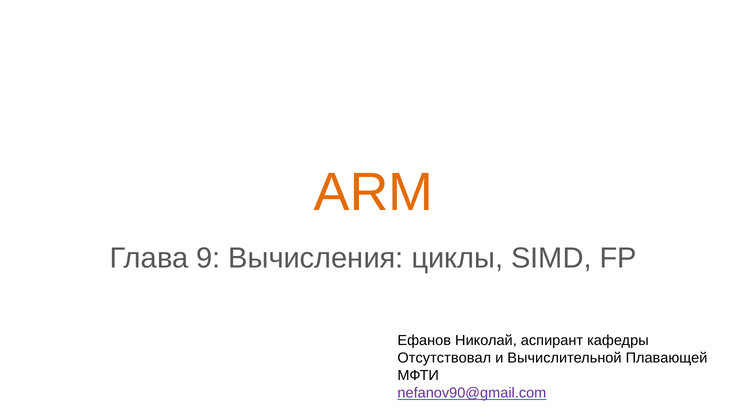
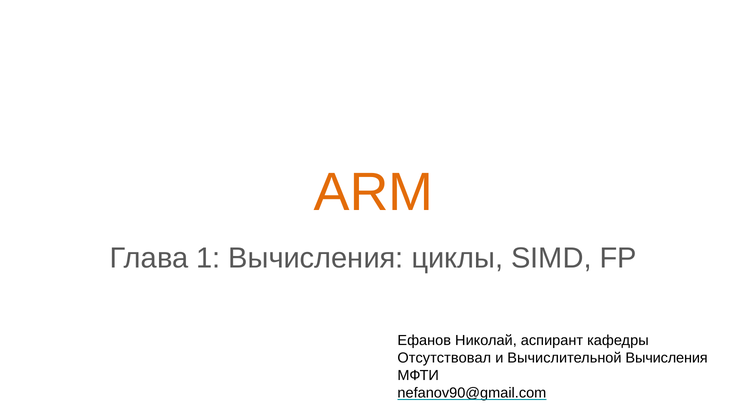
9: 9 -> 1
Вычислительной Плавающей: Плавающей -> Вычисления
nefanov90@gmail.com colour: purple -> black
